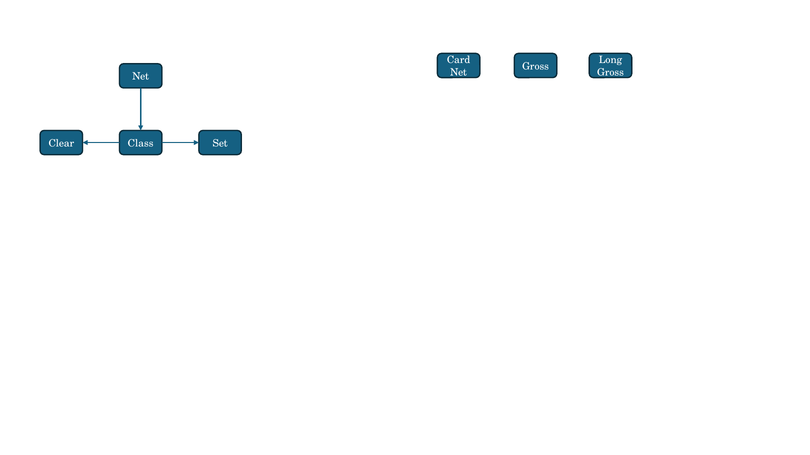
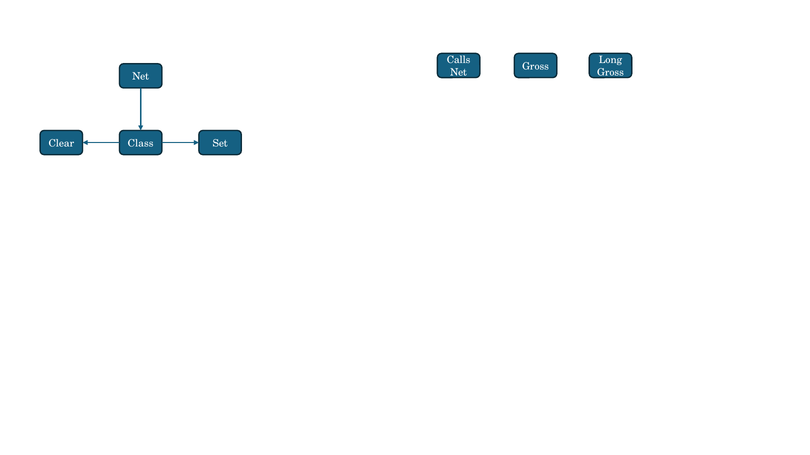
Card: Card -> Calls
